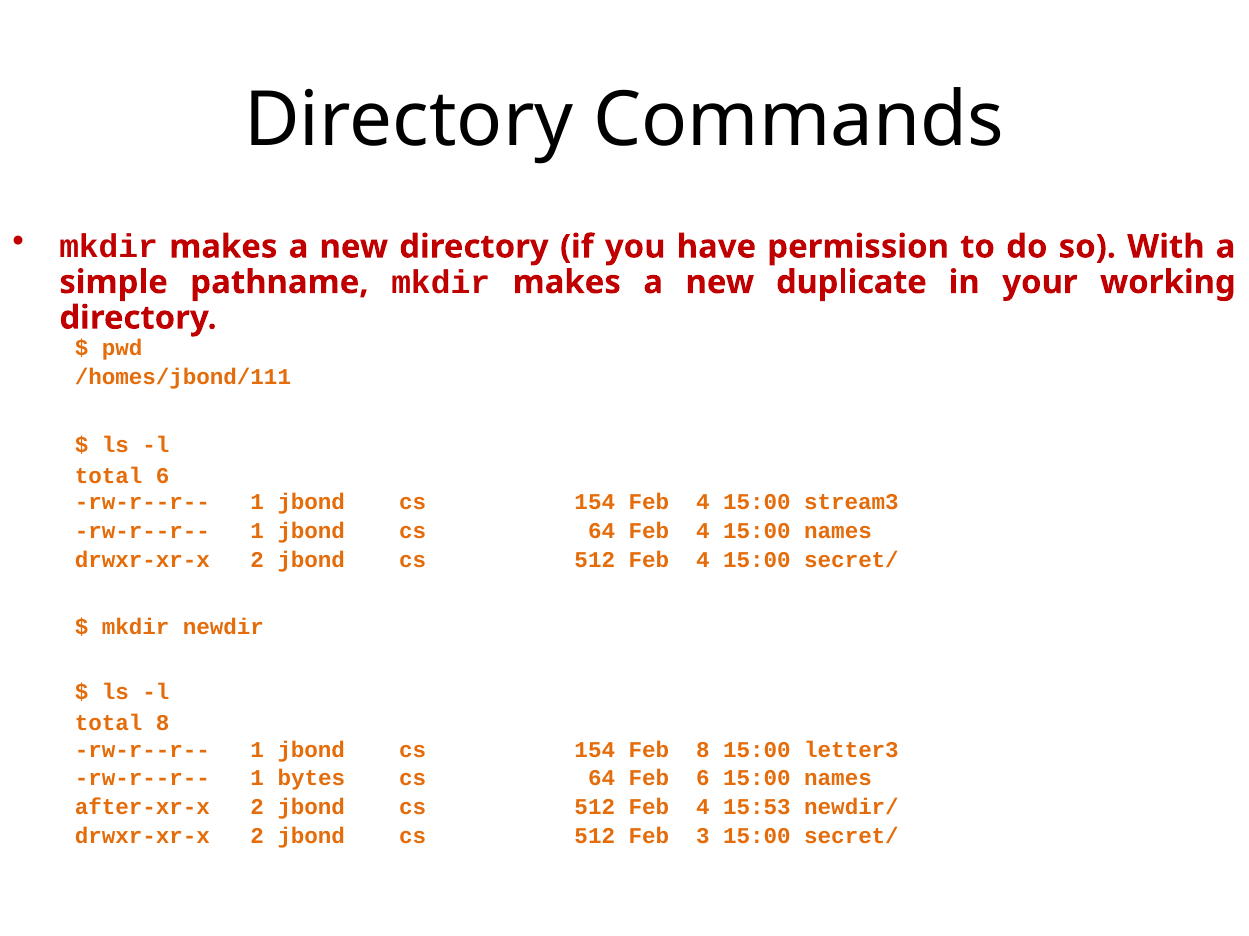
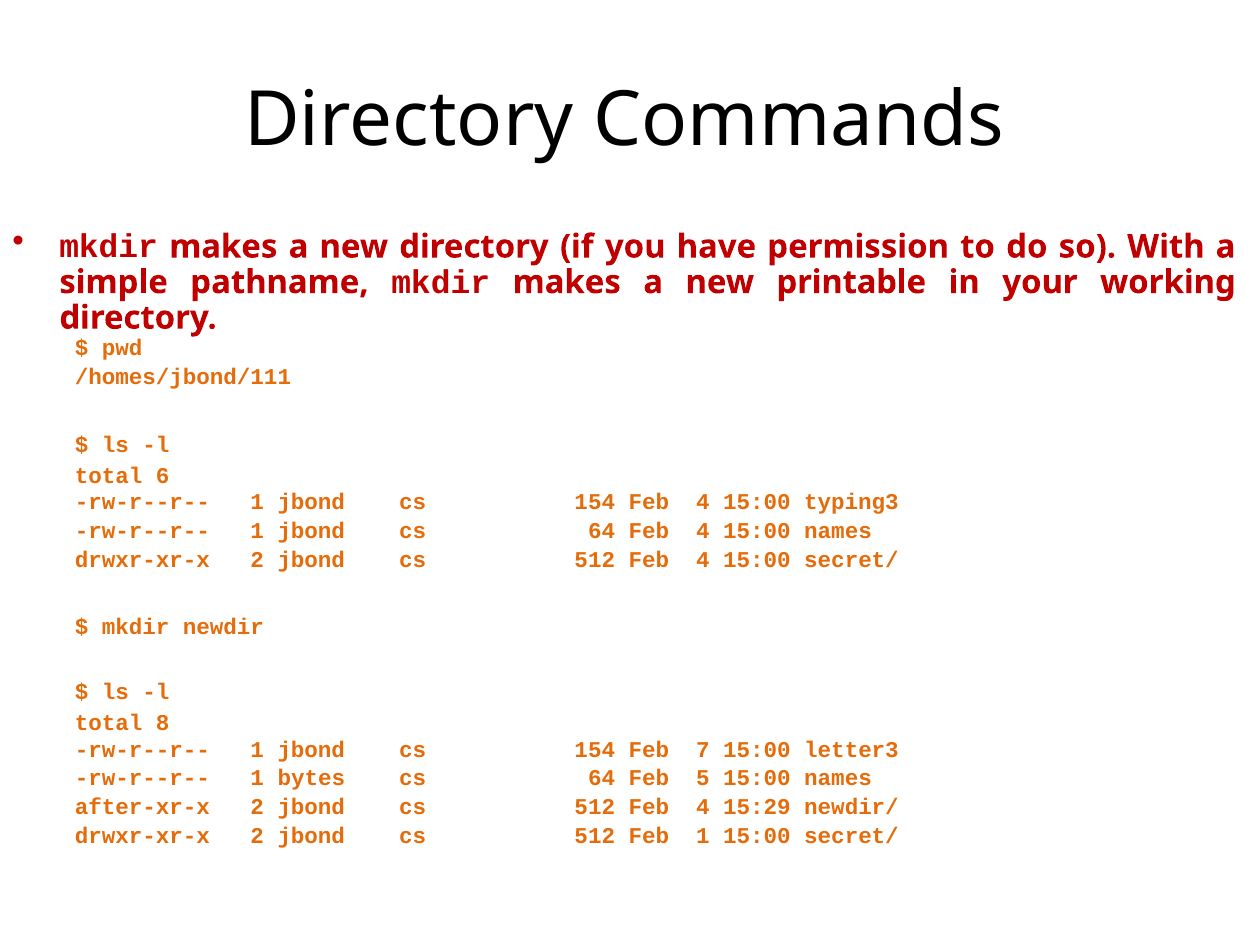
duplicate: duplicate -> printable
stream3: stream3 -> typing3
Feb 8: 8 -> 7
Feb 6: 6 -> 5
15:53: 15:53 -> 15:29
Feb 3: 3 -> 1
